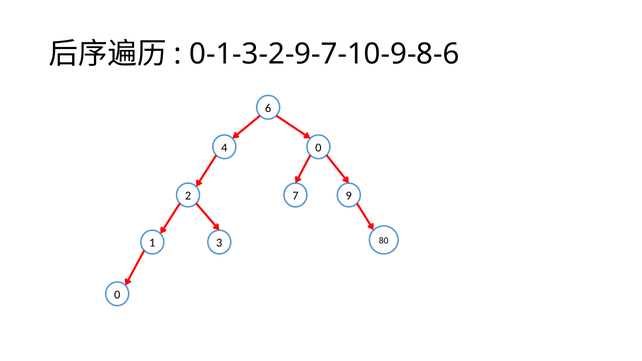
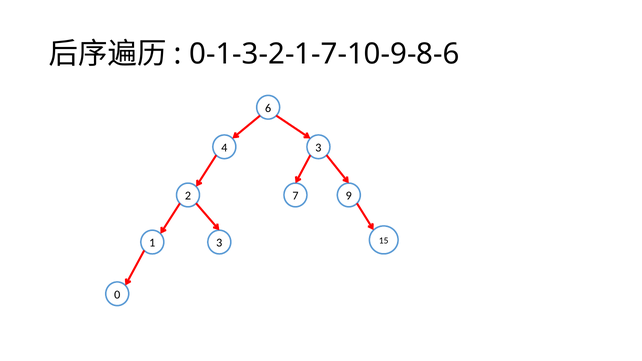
0-1-3-2-9-7-10-9-8-6: 0-1-3-2-9-7-10-9-8-6 -> 0-1-3-2-1-7-10-9-8-6
4 0: 0 -> 3
80: 80 -> 15
